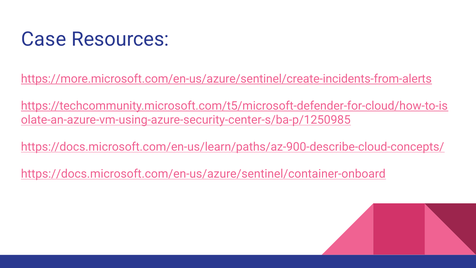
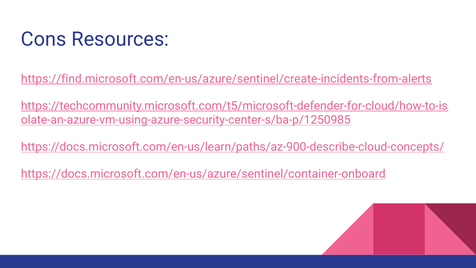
Case: Case -> Cons
https://more.microsoft.com/en-us/azure/sentinel/create-incidents-from-alerts: https://more.microsoft.com/en-us/azure/sentinel/create-incidents-from-alerts -> https://find.microsoft.com/en-us/azure/sentinel/create-incidents-from-alerts
